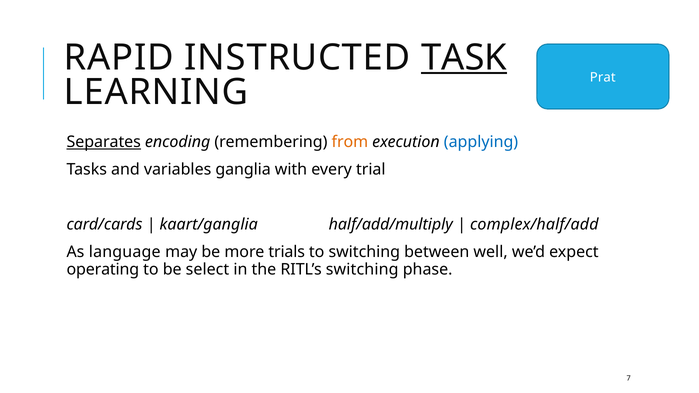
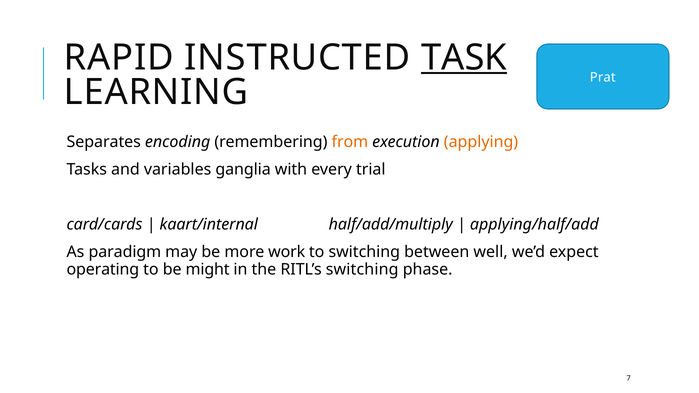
Separates underline: present -> none
applying colour: blue -> orange
kaart/ganglia: kaart/ganglia -> kaart/internal
complex/half/add: complex/half/add -> applying/half/add
language: language -> paradigm
trials: trials -> work
select: select -> might
